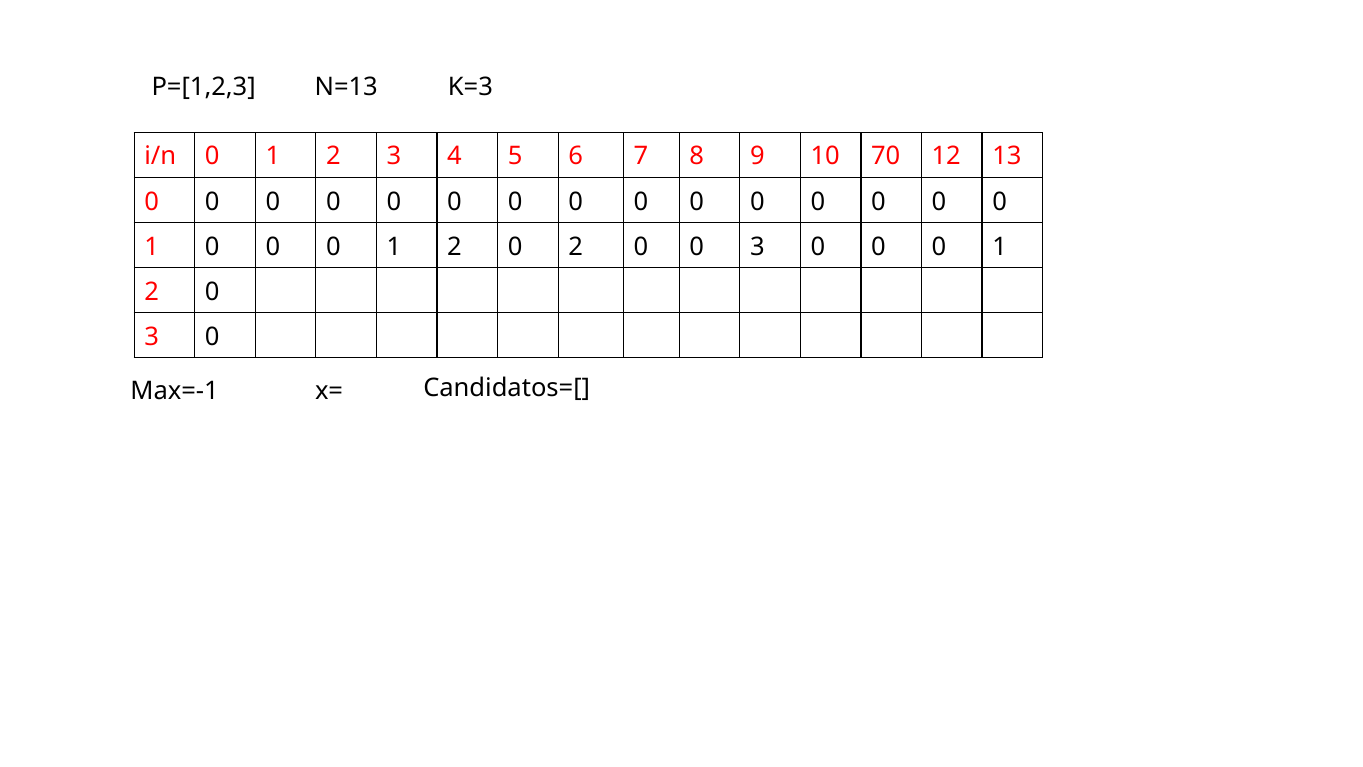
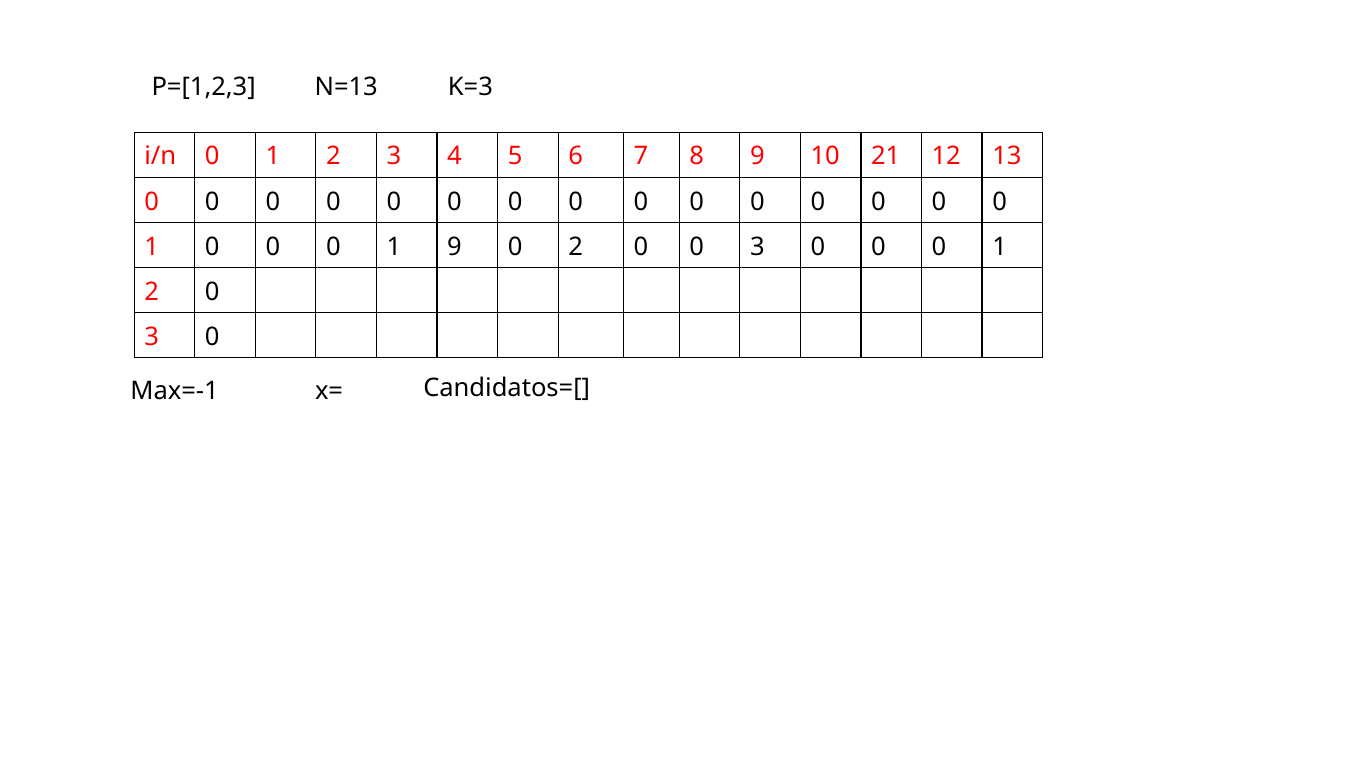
70: 70 -> 21
2 at (455, 247): 2 -> 9
